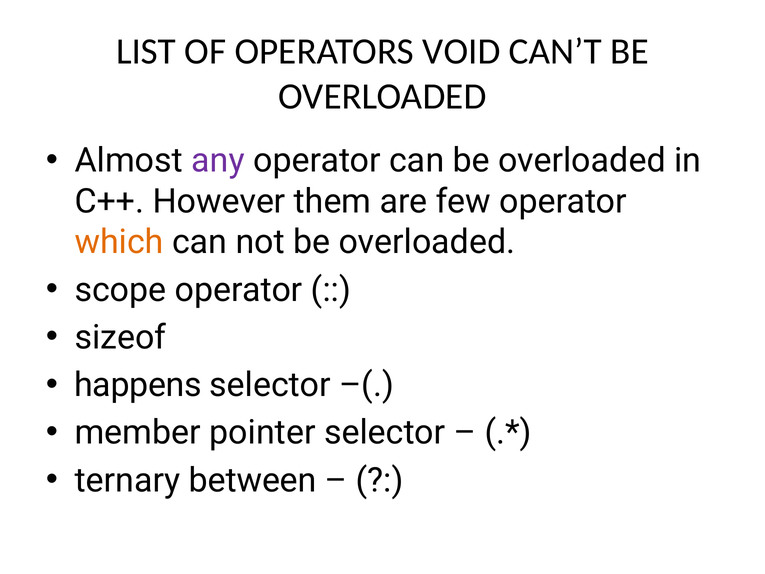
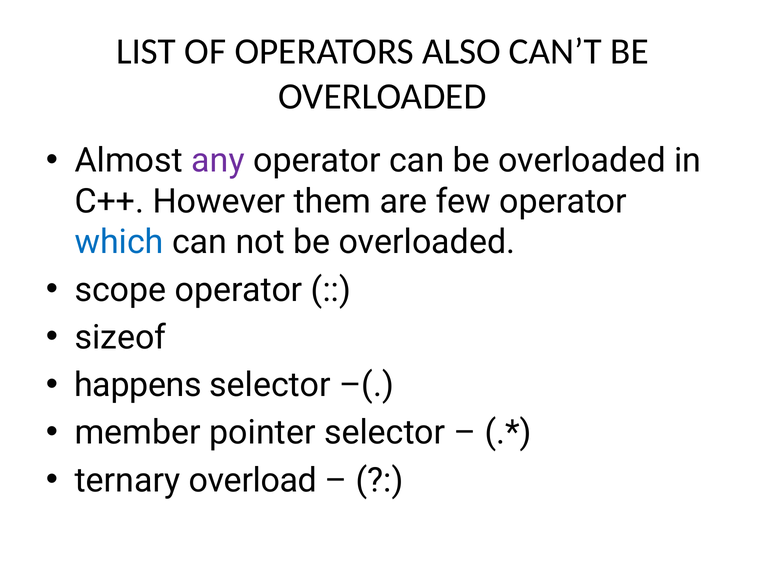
VOID: VOID -> ALSO
which colour: orange -> blue
between: between -> overload
